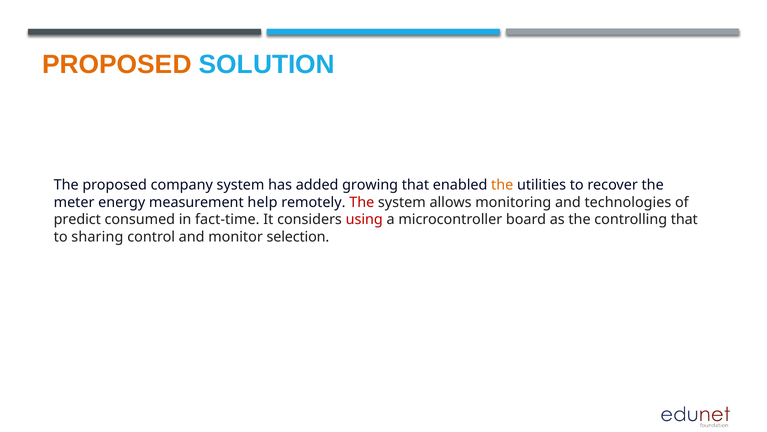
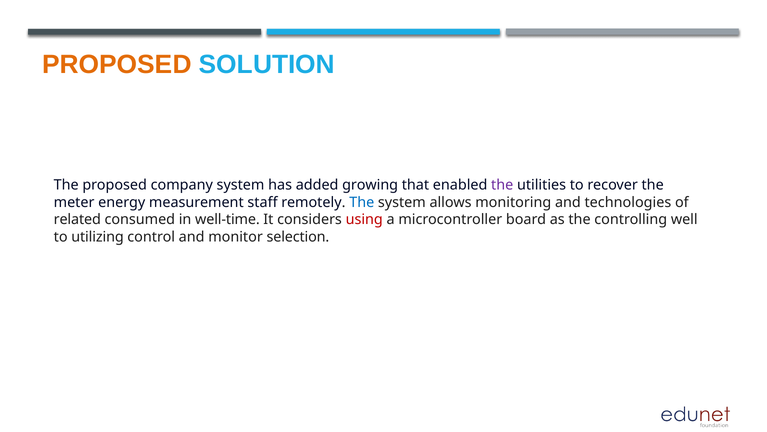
the at (502, 185) colour: orange -> purple
help: help -> staff
The at (362, 202) colour: red -> blue
predict: predict -> related
fact-time: fact-time -> well-time
controlling that: that -> well
sharing: sharing -> utilizing
